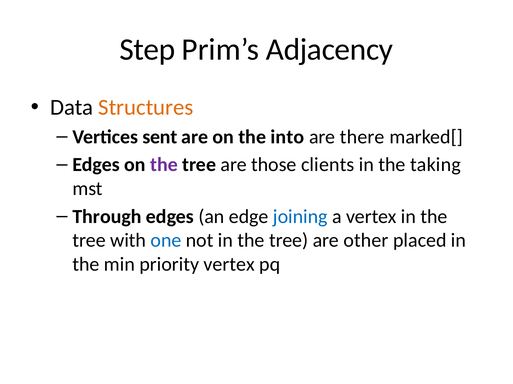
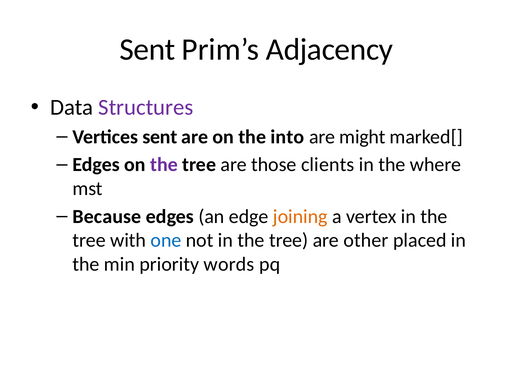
Step at (147, 50): Step -> Sent
Structures colour: orange -> purple
there: there -> might
taking: taking -> where
Through: Through -> Because
joining colour: blue -> orange
priority vertex: vertex -> words
